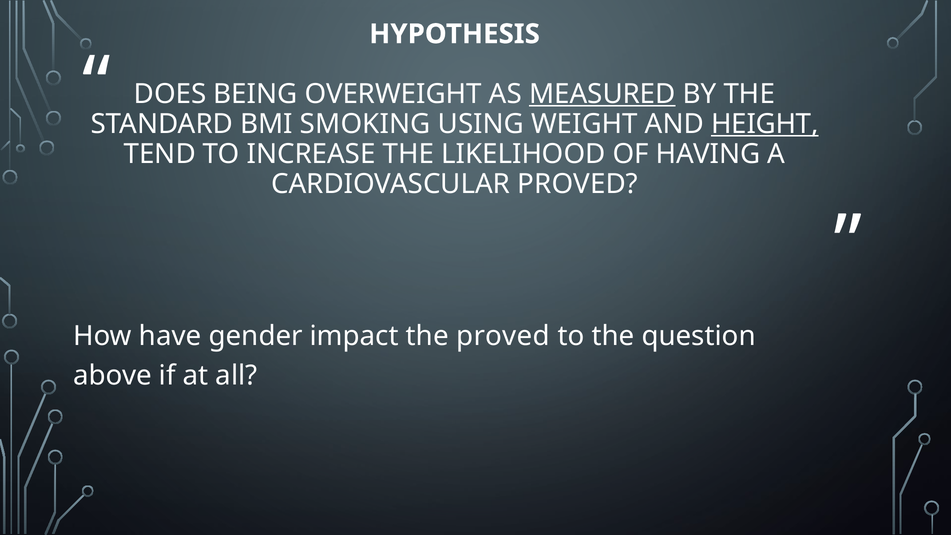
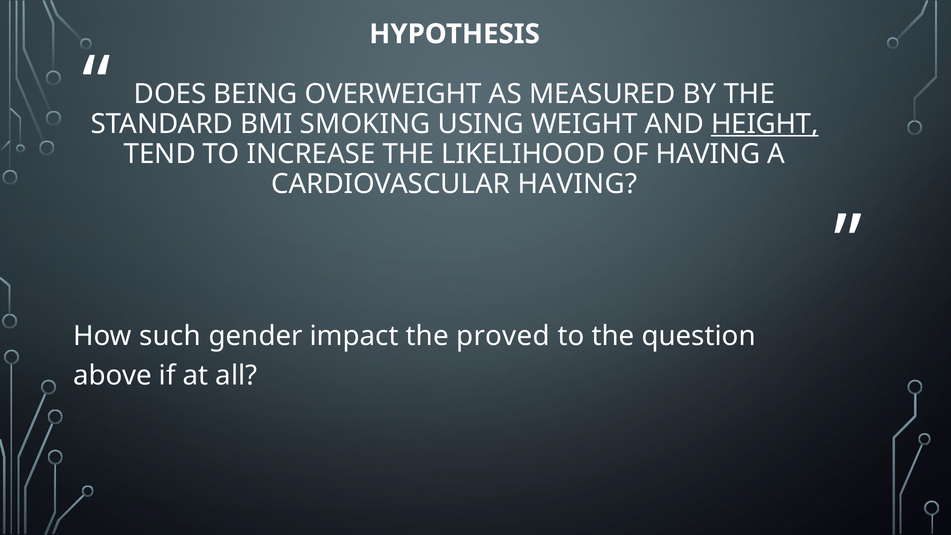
MEASURED underline: present -> none
CARDIOVASCULAR PROVED: PROVED -> HAVING
have: have -> such
